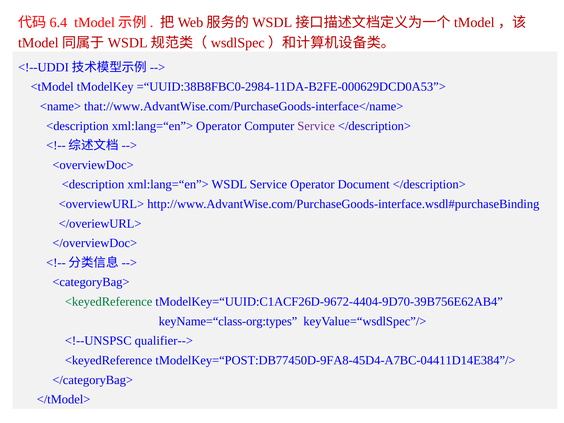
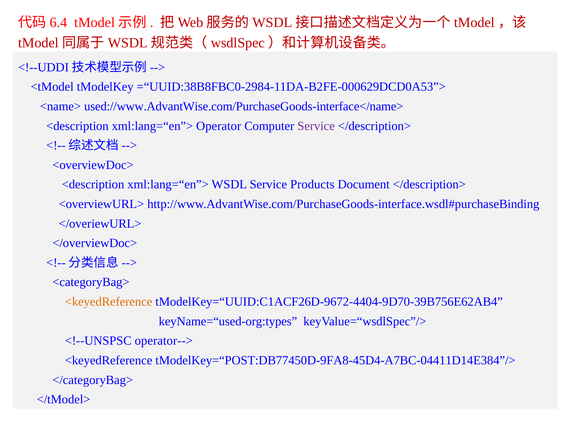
that://www.AdvantWise.com/PurchaseGoods-interface</name>: that://www.AdvantWise.com/PurchaseGoods-interface</name> -> used://www.AdvantWise.com/PurchaseGoods-interface</name>
Service Operator: Operator -> Products
<keyedReference at (109, 302) colour: green -> orange
keyName=“class-org:types: keyName=“class-org:types -> keyName=“used-org:types
qualifier-->: qualifier--> -> operator-->
